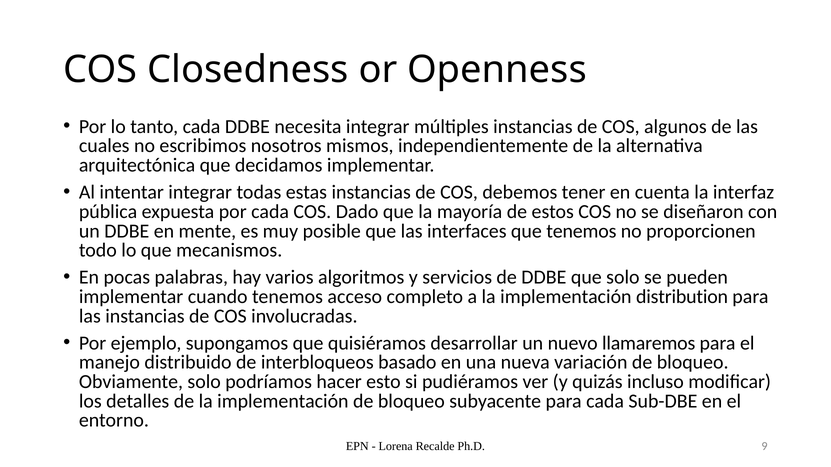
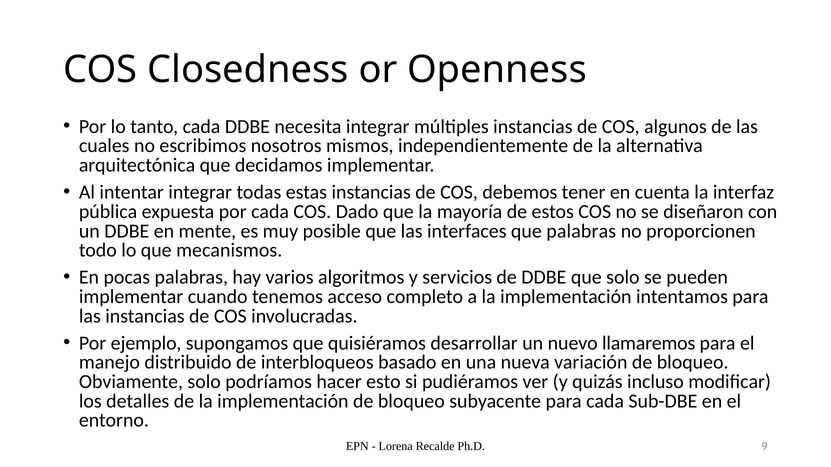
que tenemos: tenemos -> palabras
distribution: distribution -> intentamos
